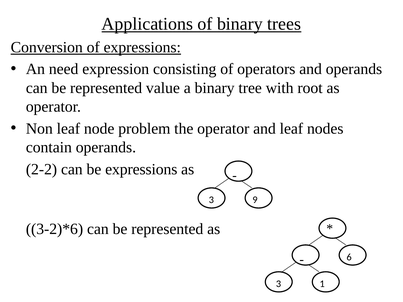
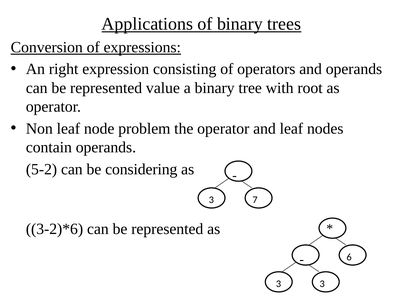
need: need -> right
2-2: 2-2 -> 5-2
be expressions: expressions -> considering
9: 9 -> 7
3 1: 1 -> 3
